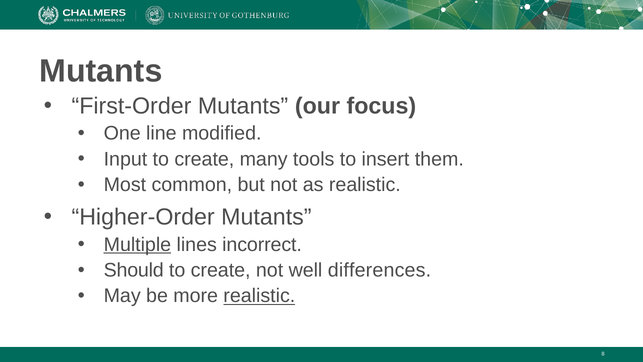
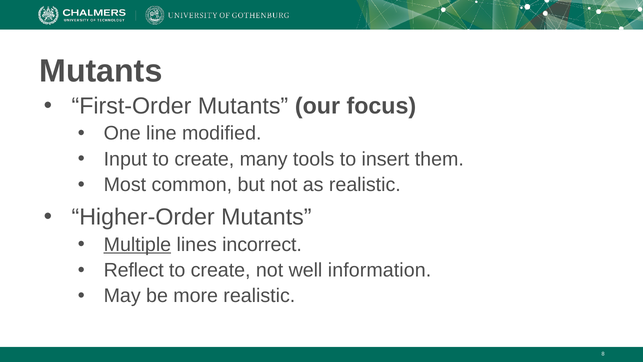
Should: Should -> Reflect
differences: differences -> information
realistic at (259, 296) underline: present -> none
